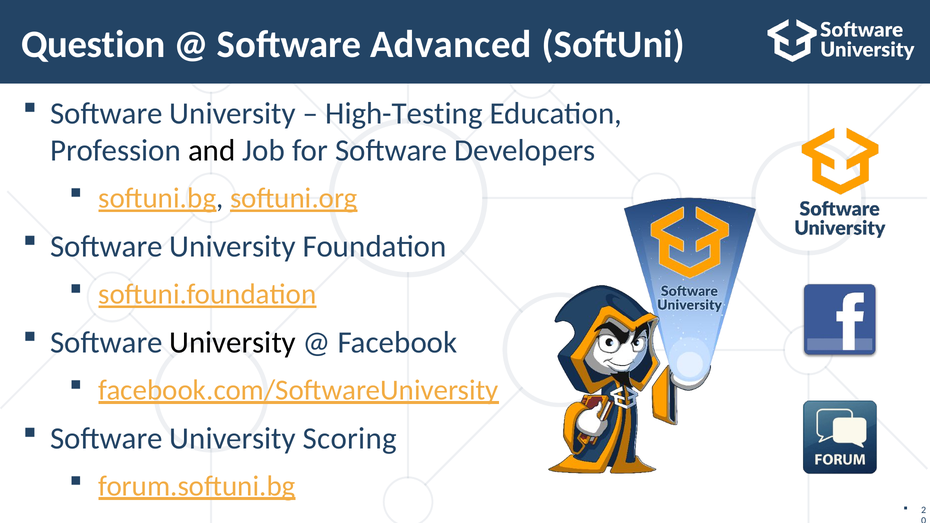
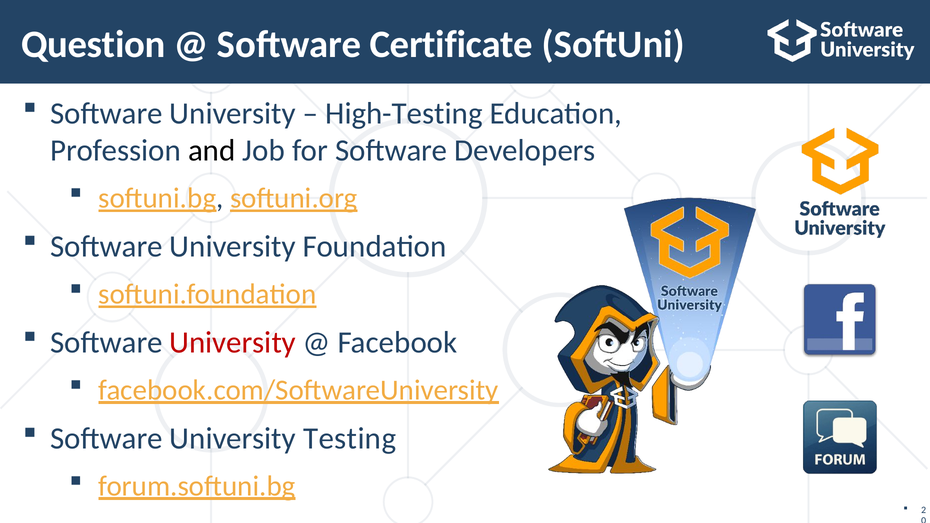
Advanced: Advanced -> Certificate
University at (233, 343) colour: black -> red
Scoring: Scoring -> Testing
